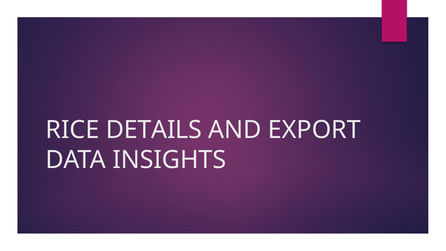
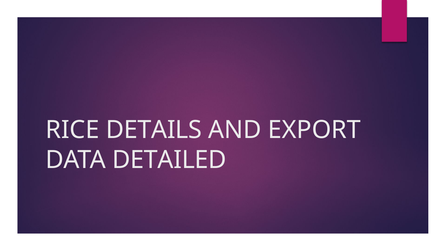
INSIGHTS: INSIGHTS -> DETAILED
